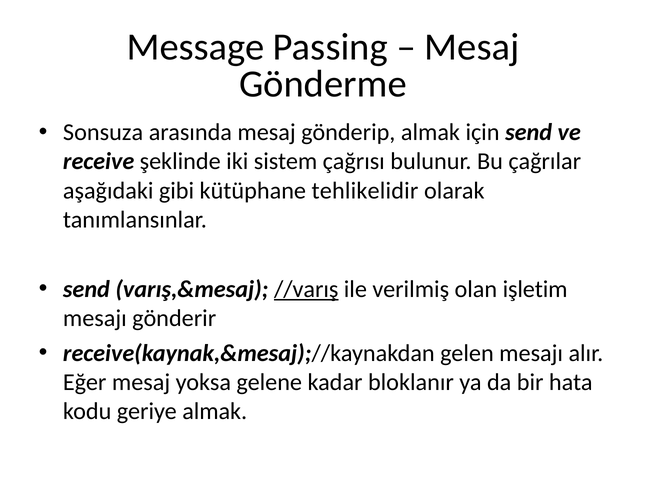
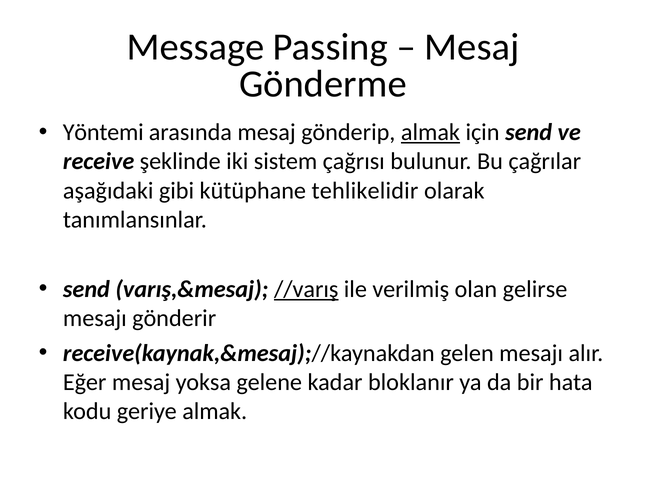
Sonsuza: Sonsuza -> Yöntemi
almak at (430, 133) underline: none -> present
işletim: işletim -> gelirse
